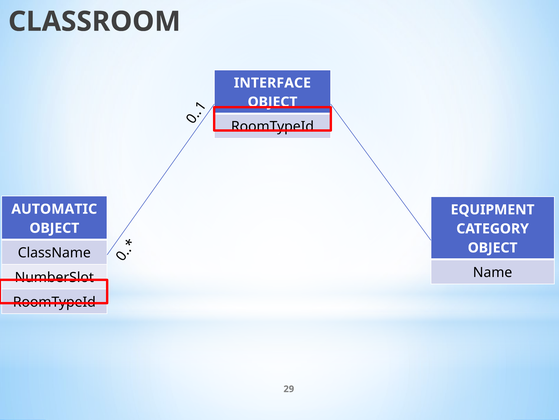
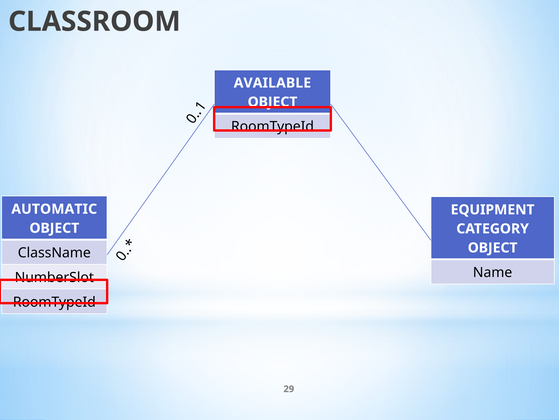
INTERFACE: INTERFACE -> AVAILABLE
